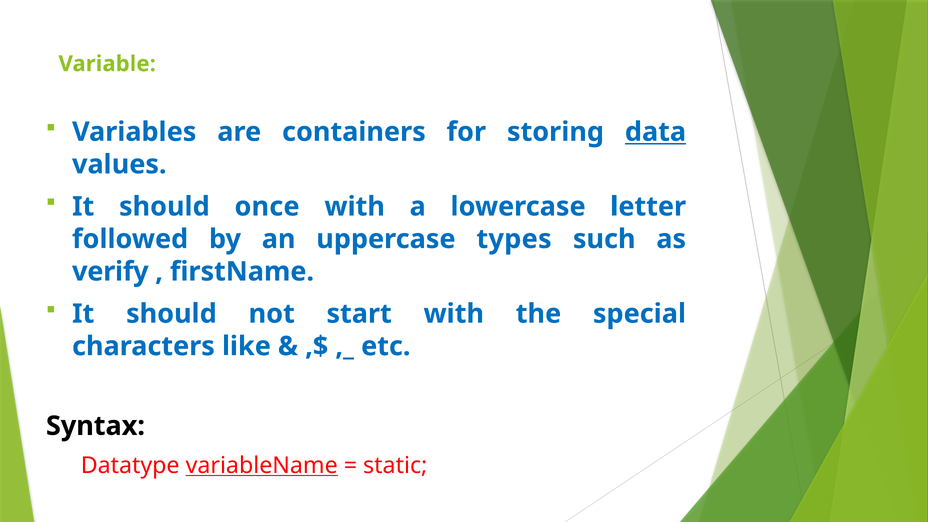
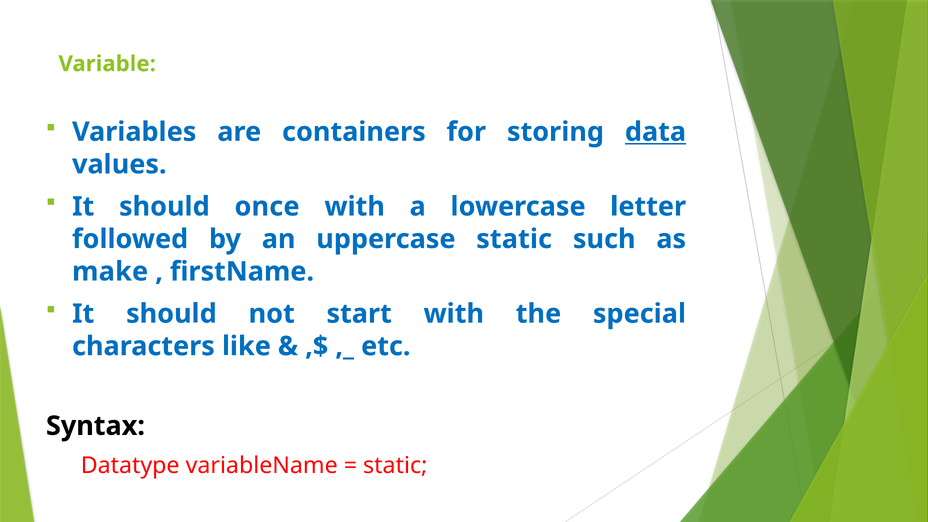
uppercase types: types -> static
verify: verify -> make
variableName underline: present -> none
